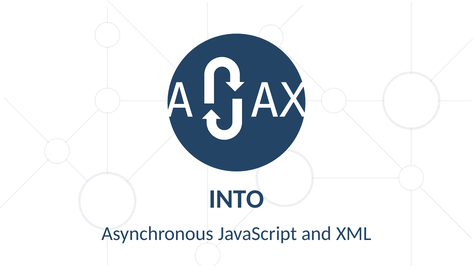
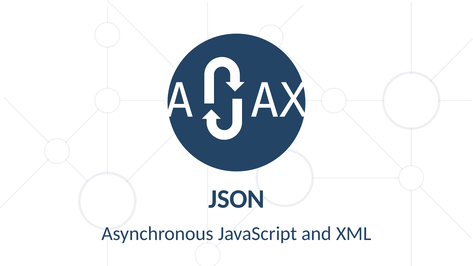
INTO: INTO -> JSON
